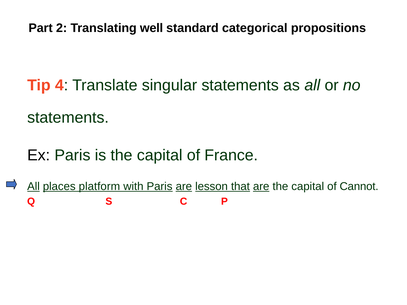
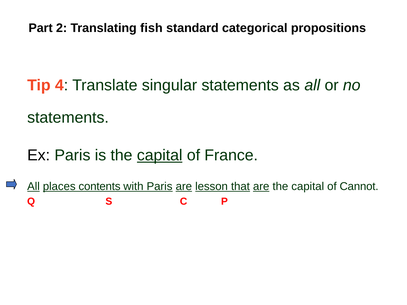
well: well -> fish
capital at (160, 155) underline: none -> present
platform: platform -> contents
